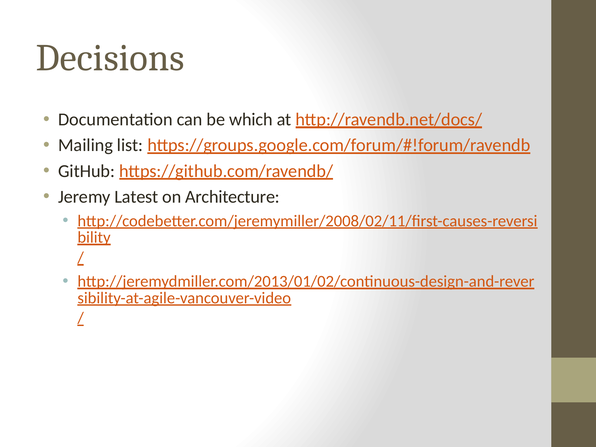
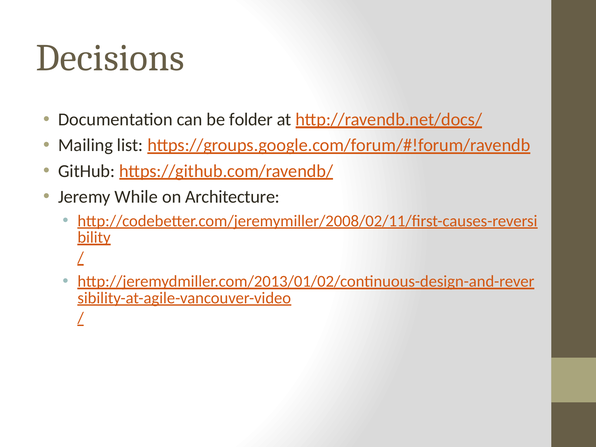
which: which -> folder
Latest: Latest -> While
